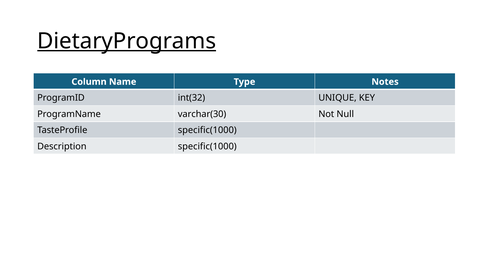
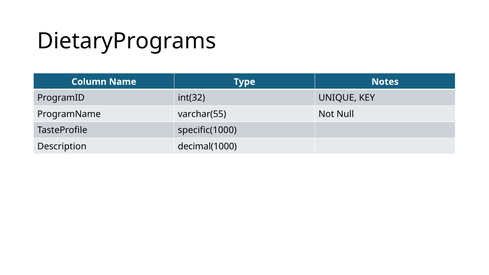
DietaryPrograms underline: present -> none
varchar(30: varchar(30 -> varchar(55
Description specific(1000: specific(1000 -> decimal(1000
